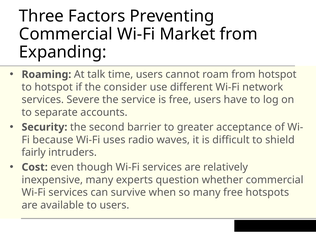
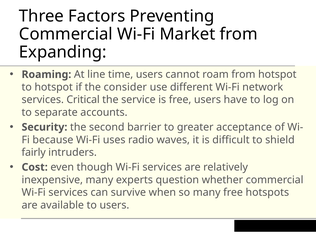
talk: talk -> line
Severe: Severe -> Critical
